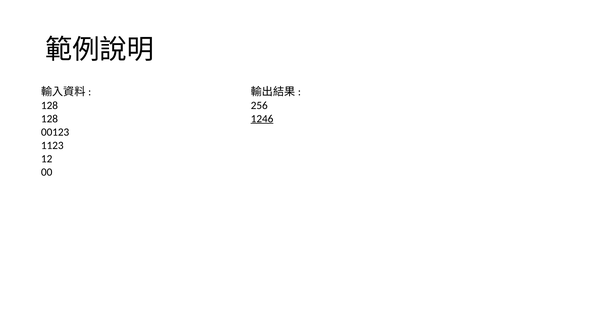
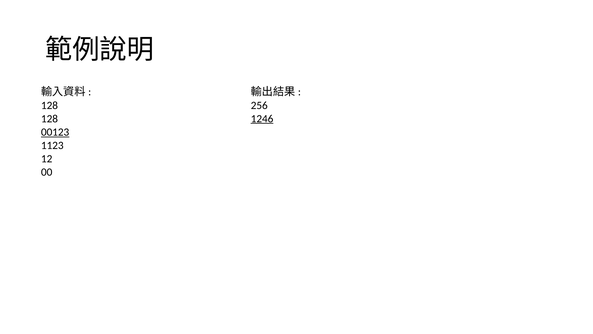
00123 underline: none -> present
